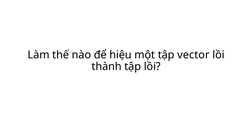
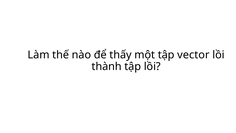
hiệu: hiệu -> thấy
